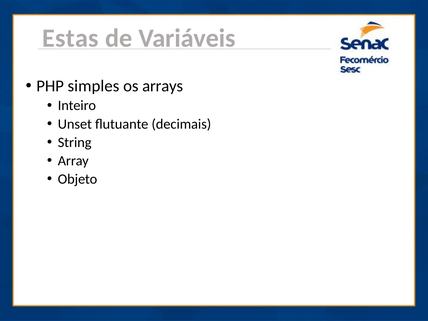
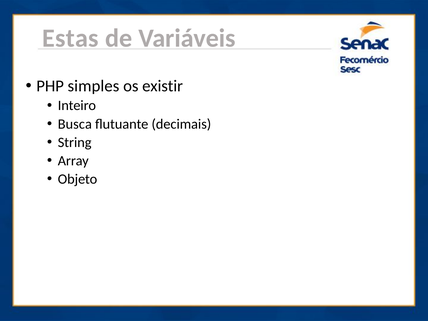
arrays: arrays -> existir
Unset: Unset -> Busca
